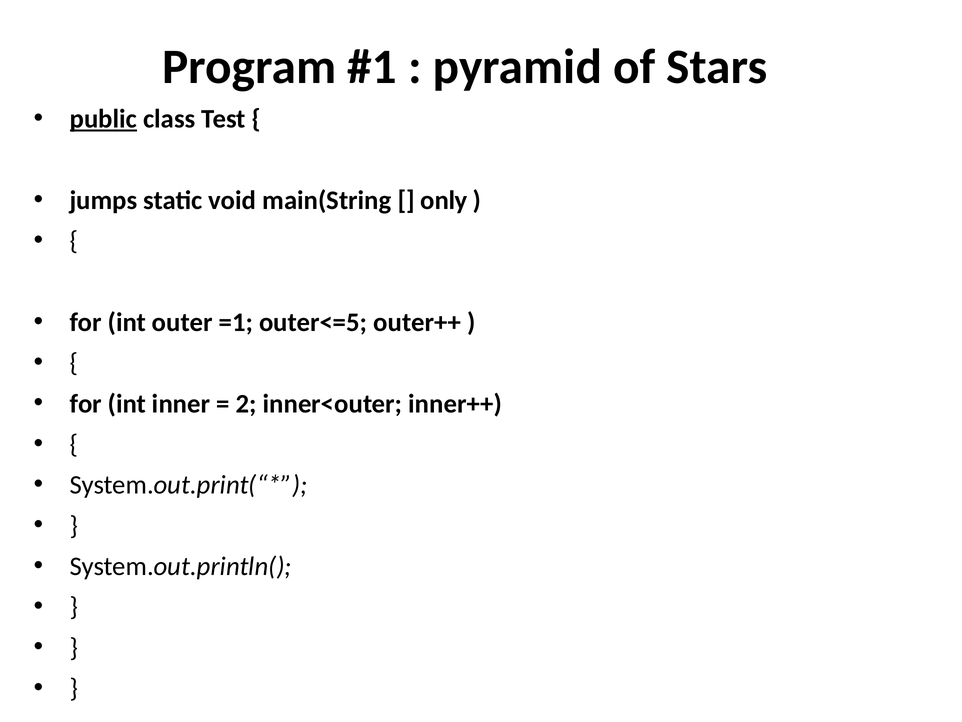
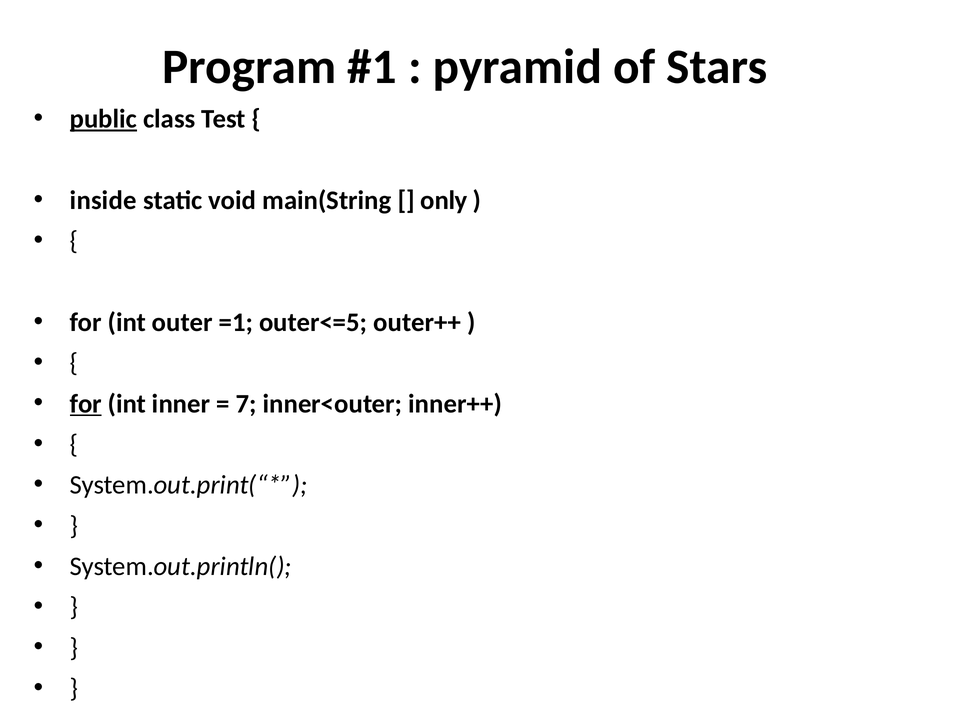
jumps: jumps -> inside
for at (86, 403) underline: none -> present
2: 2 -> 7
